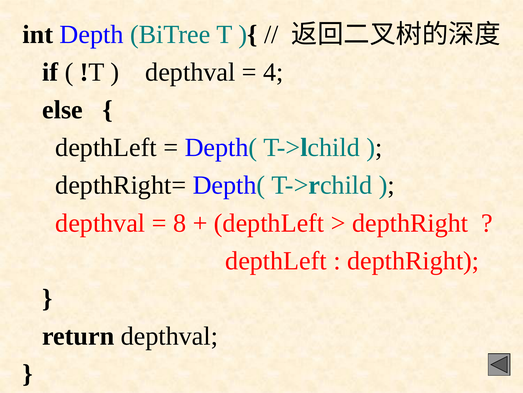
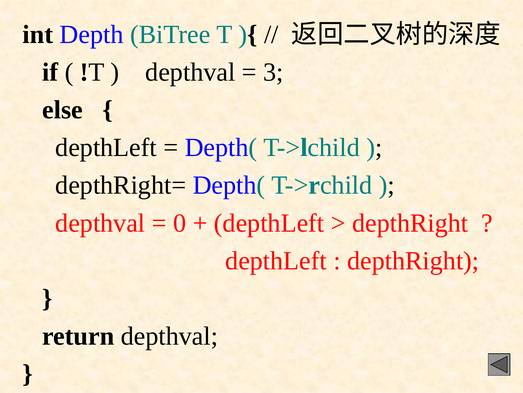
4: 4 -> 3
8: 8 -> 0
